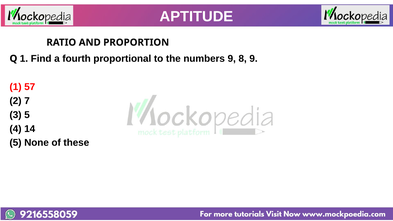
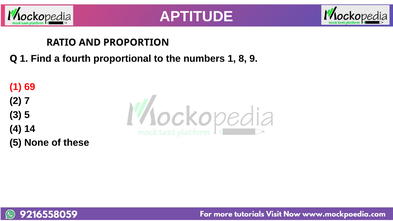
numbers 9: 9 -> 1
57: 57 -> 69
